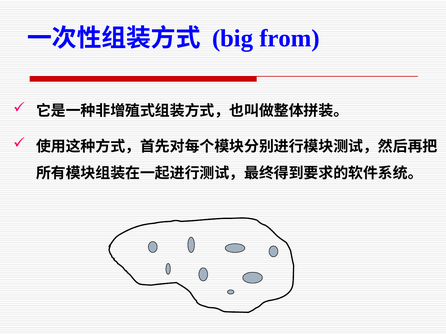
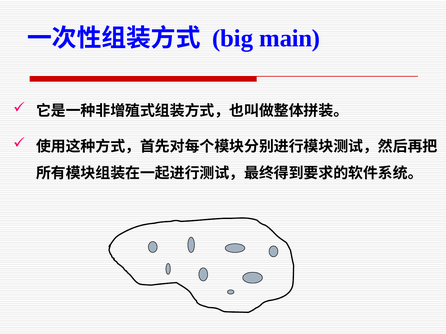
from: from -> main
